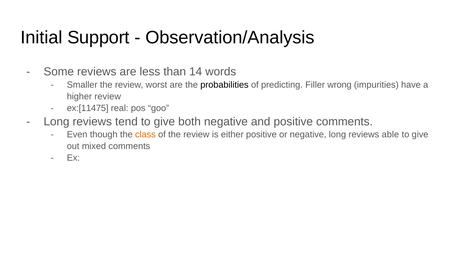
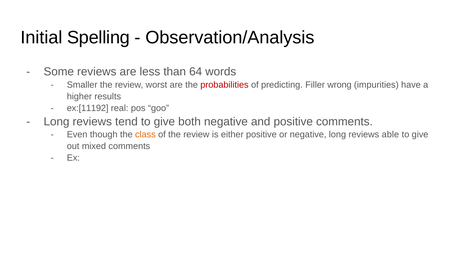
Support: Support -> Spelling
14: 14 -> 64
probabilities colour: black -> red
higher review: review -> results
ex:[11475: ex:[11475 -> ex:[11192
